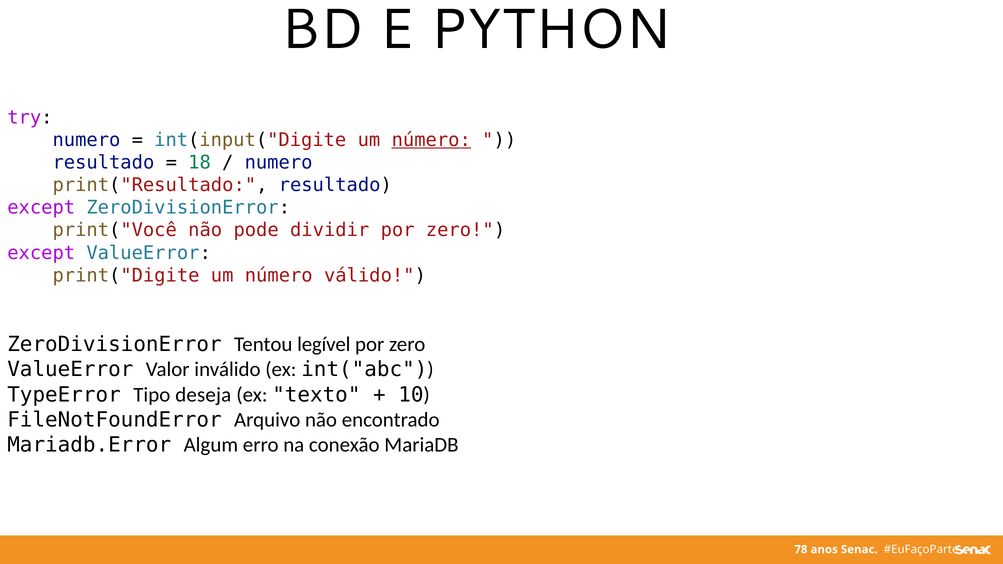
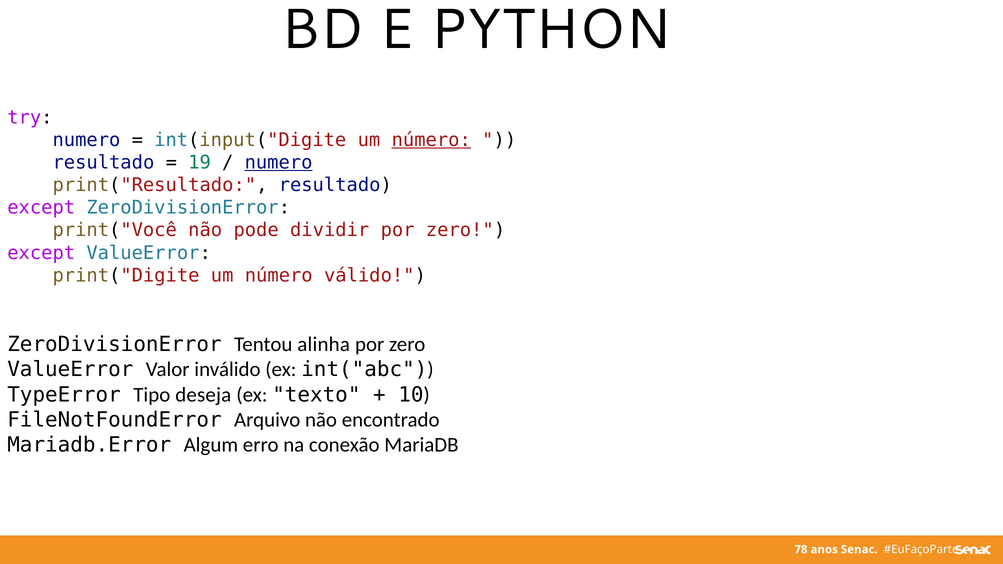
18: 18 -> 19
numero at (279, 163) underline: none -> present
legível: legível -> alinha
